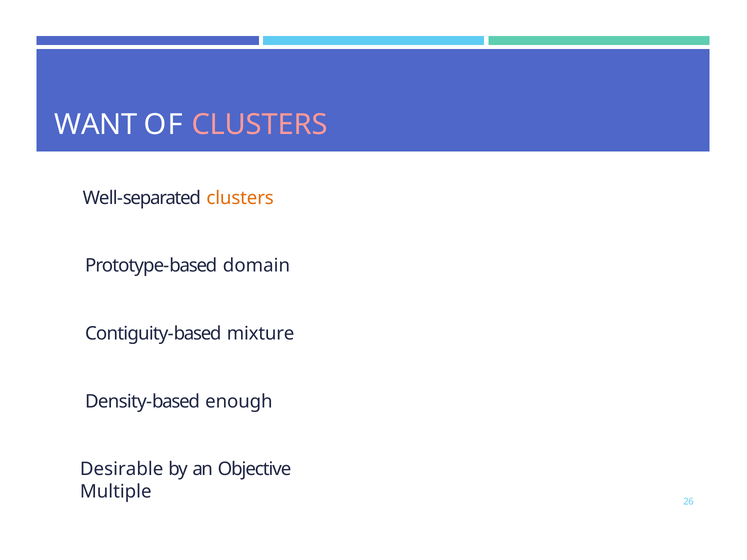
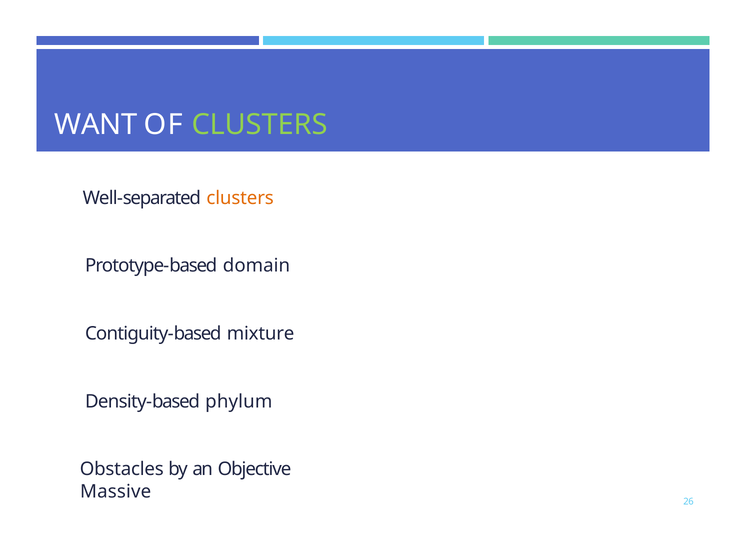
CLUSTERS at (260, 125) colour: pink -> light green
enough: enough -> phylum
Desirable: Desirable -> Obstacles
Multiple: Multiple -> Massive
